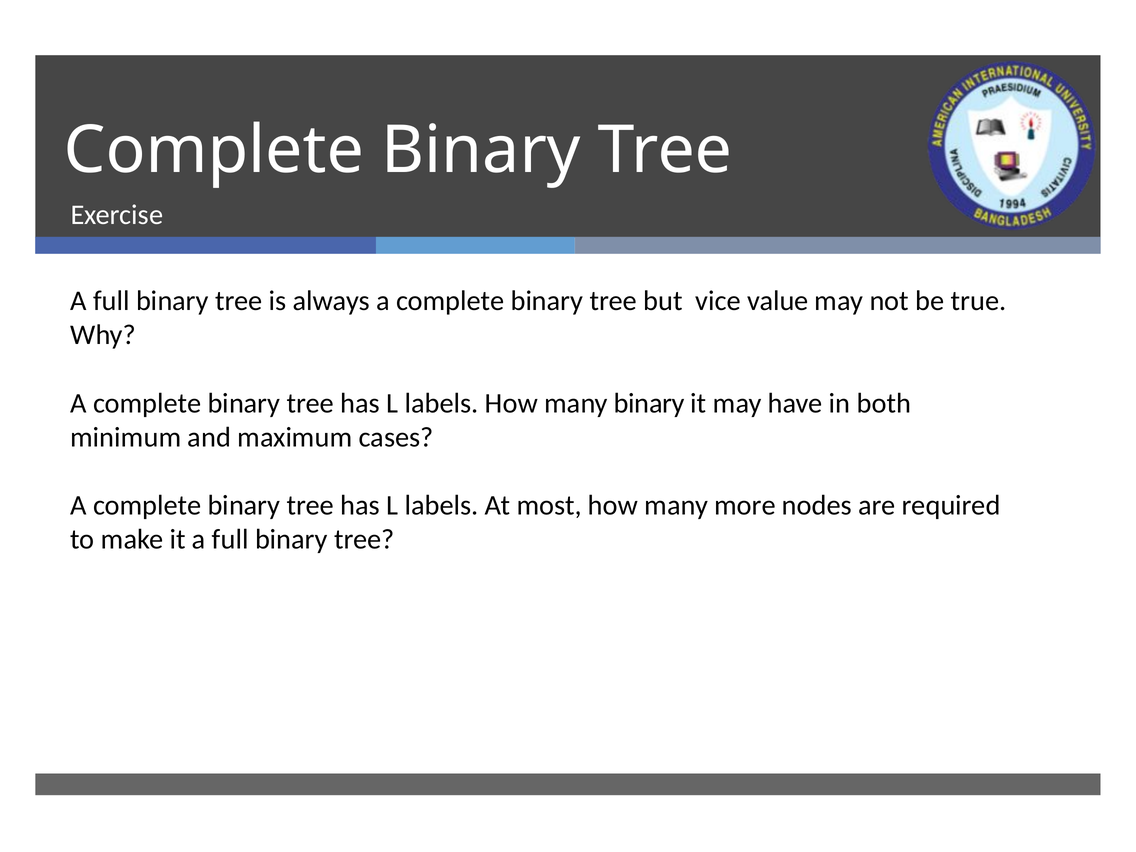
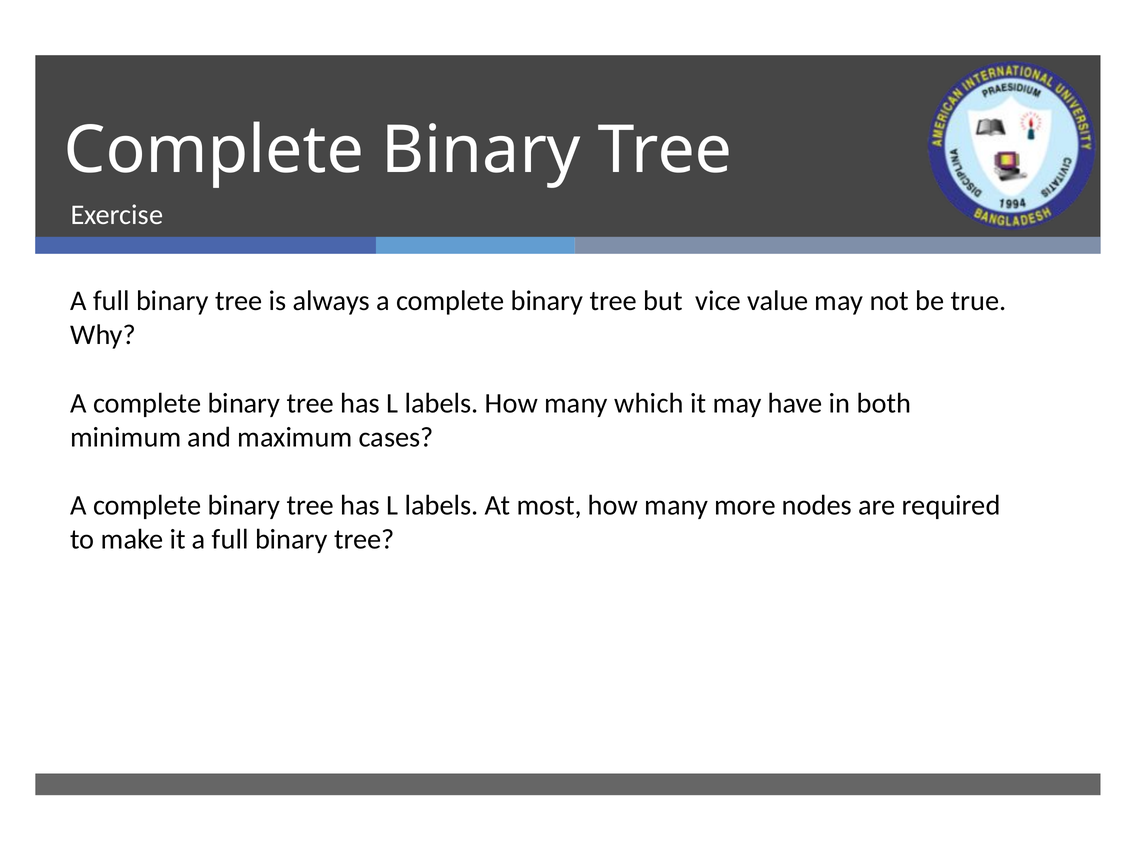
many binary: binary -> which
